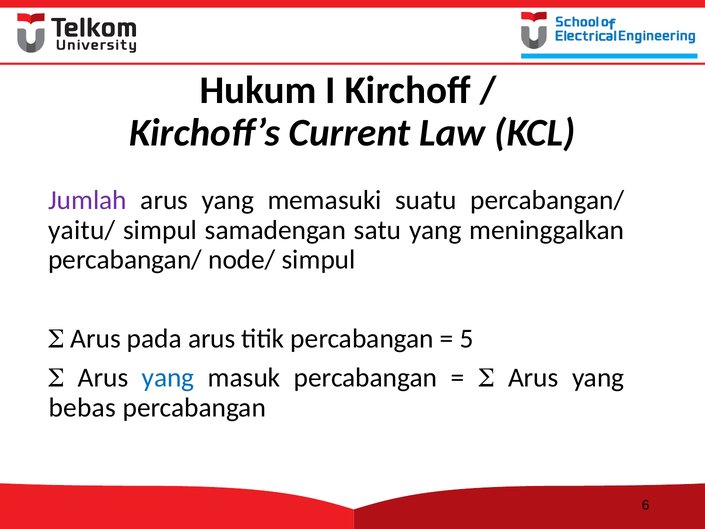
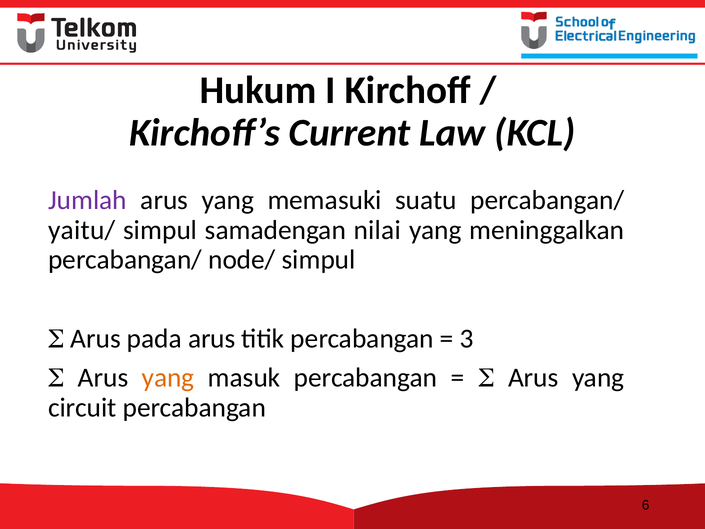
satu: satu -> nilai
5: 5 -> 3
yang at (168, 378) colour: blue -> orange
bebas: bebas -> circuit
